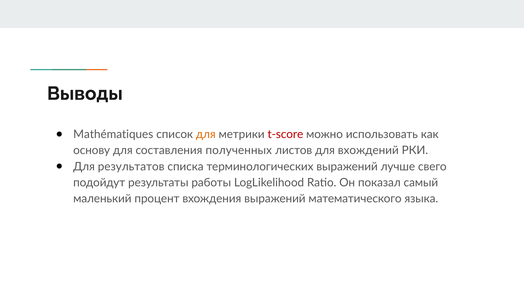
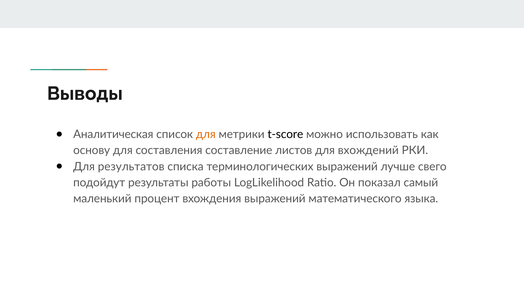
Mathématiques: Mathématiques -> Аналитическая
t-score colour: red -> black
полученных: полученных -> составление
